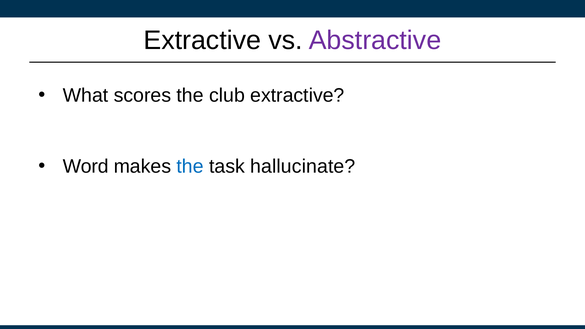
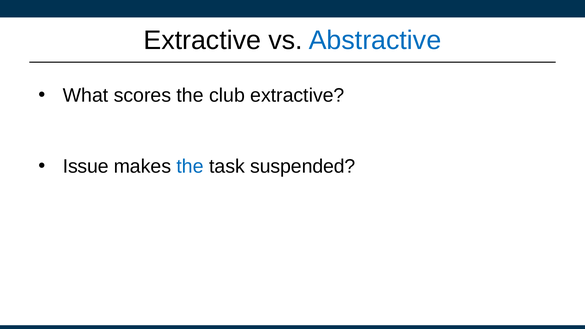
Abstractive colour: purple -> blue
Word: Word -> Issue
hallucinate: hallucinate -> suspended
